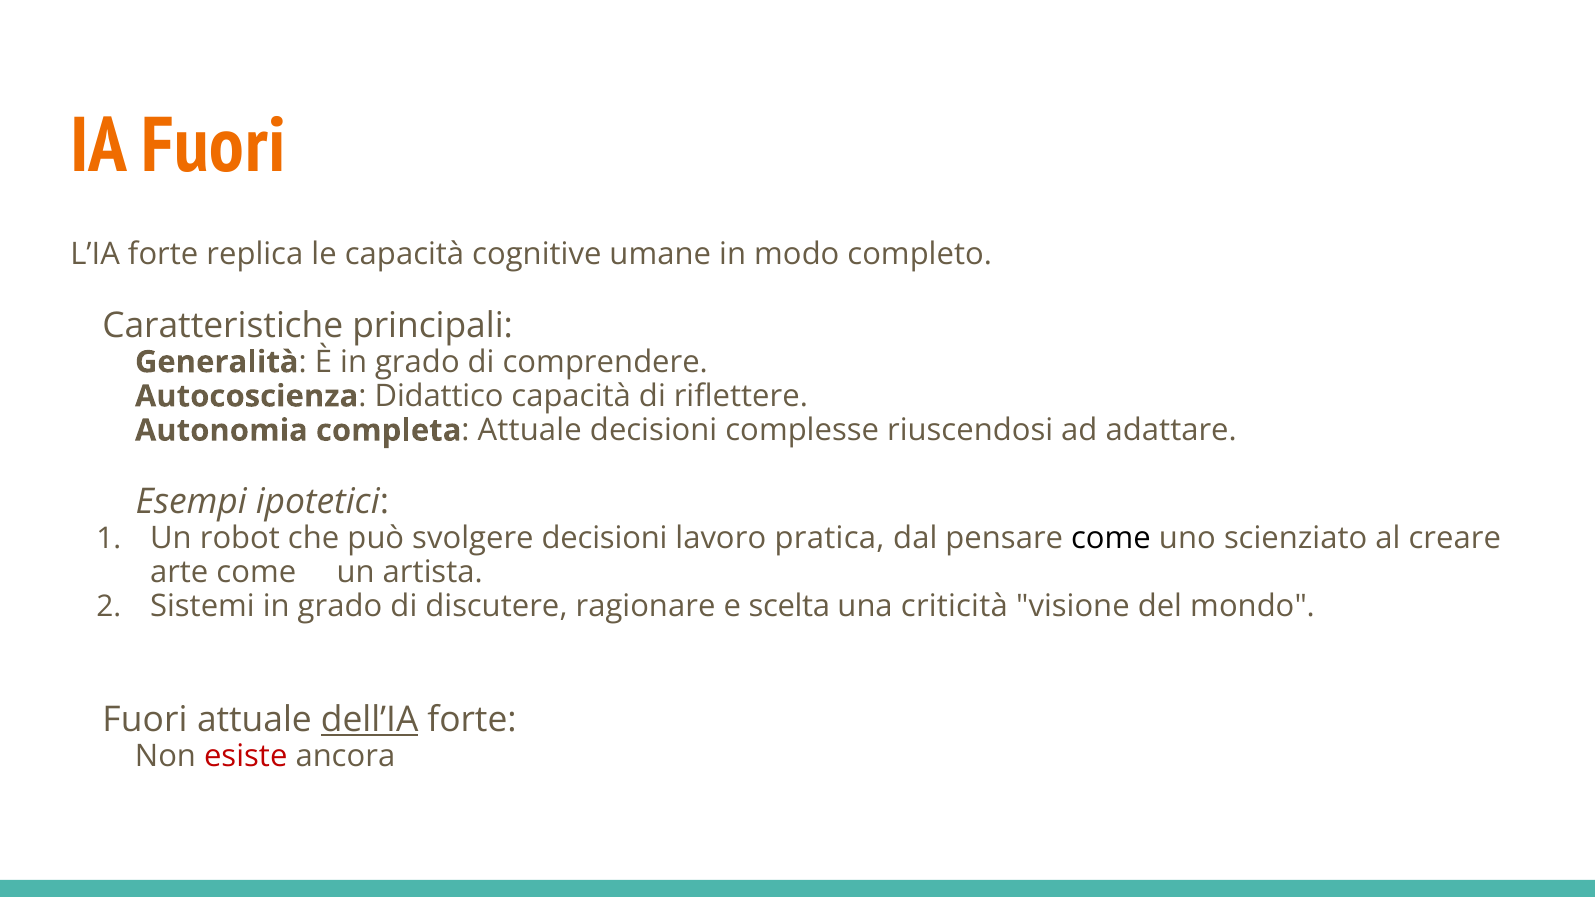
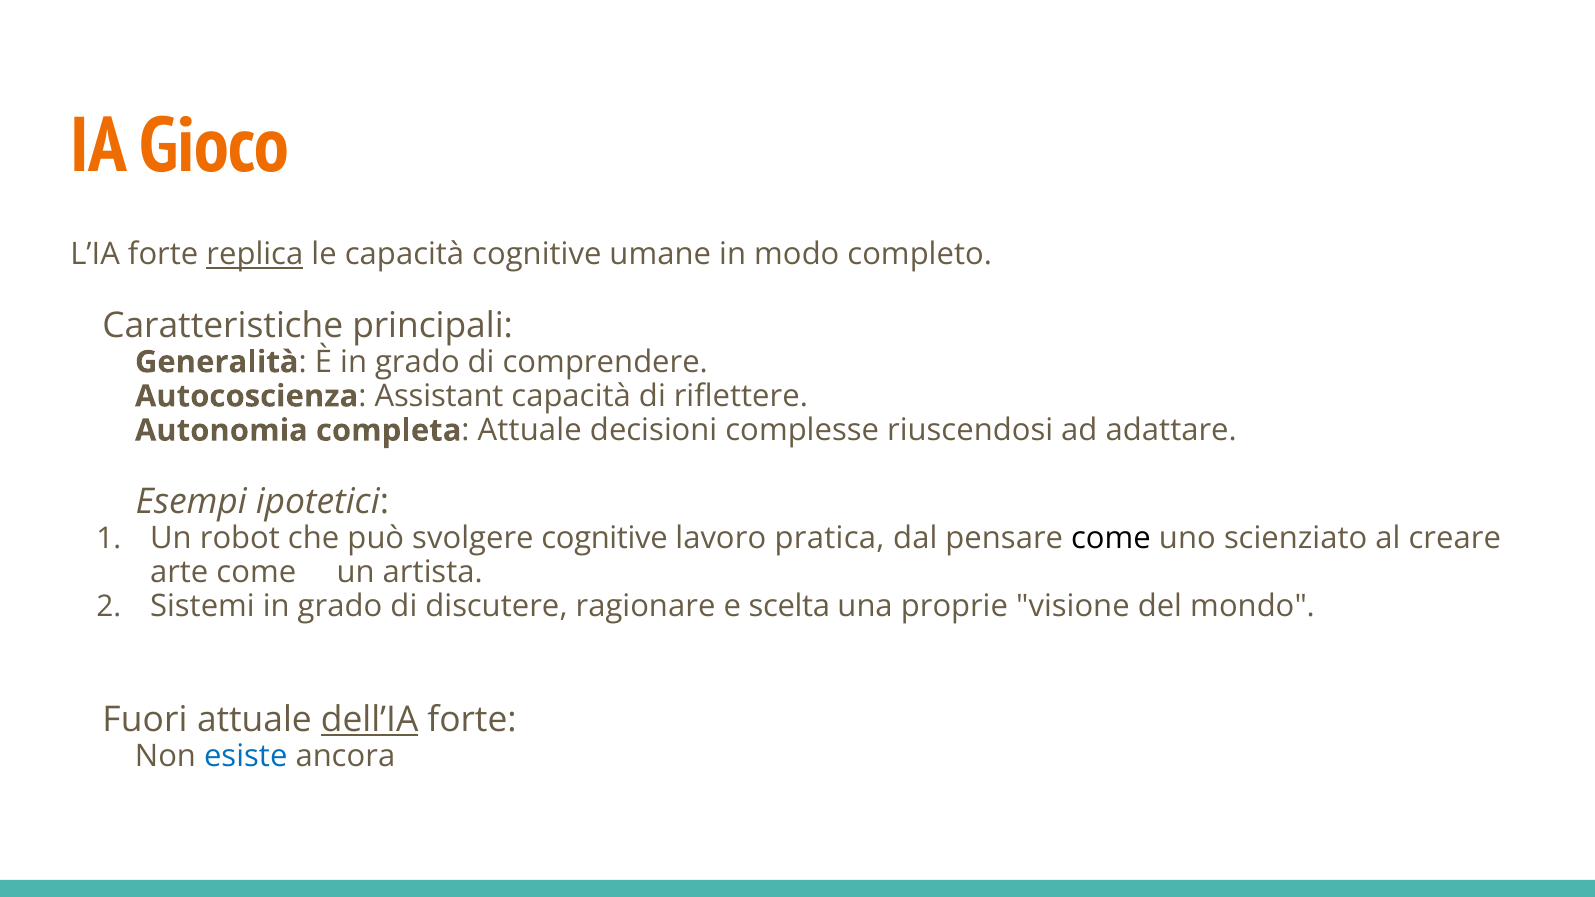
IA Fuori: Fuori -> Gioco
replica underline: none -> present
Didattico: Didattico -> Assistant
svolgere decisioni: decisioni -> cognitive
criticità: criticità -> proprie
esiste colour: red -> blue
